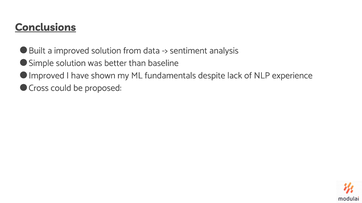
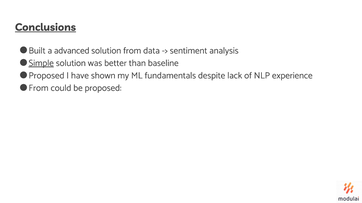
a improved: improved -> advanced
Simple underline: none -> present
Improved at (46, 76): Improved -> Proposed
Cross at (39, 88): Cross -> From
